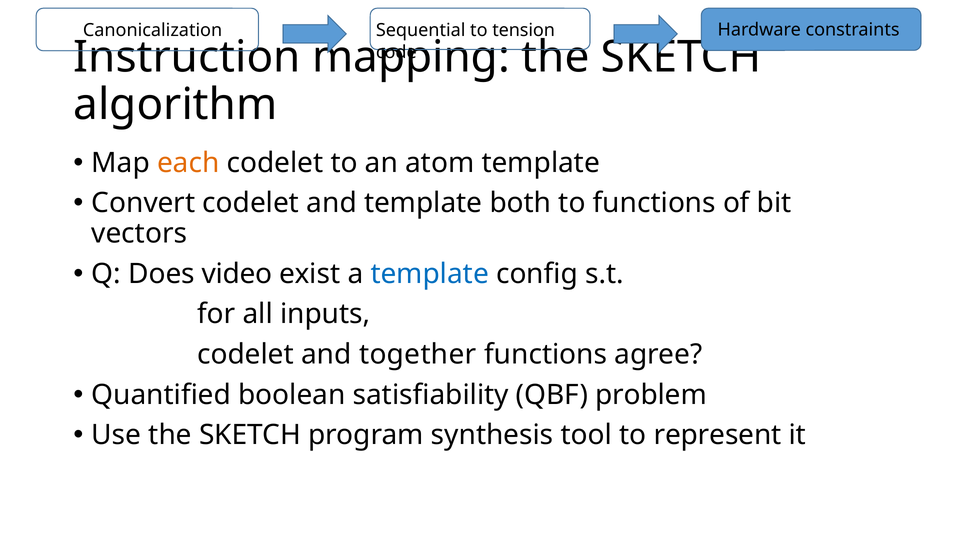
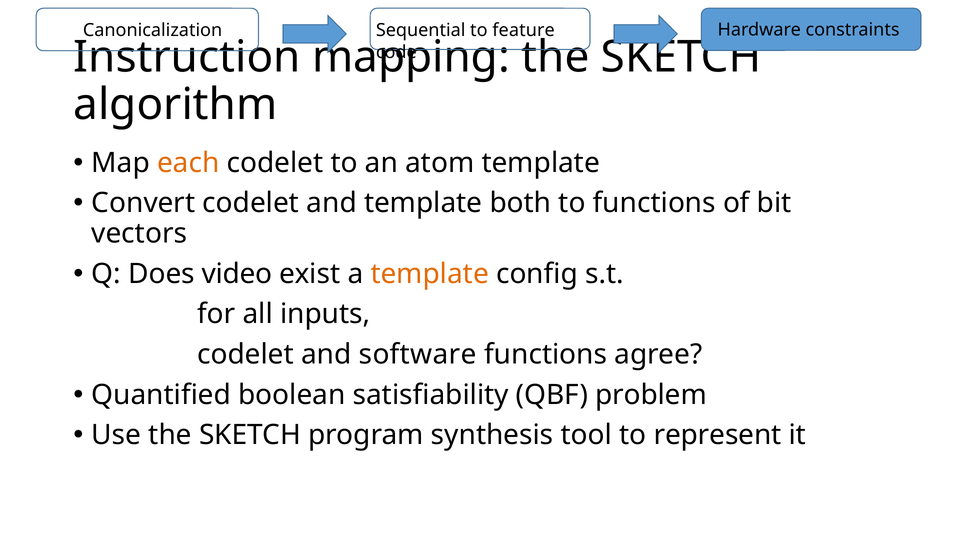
tension: tension -> feature
template at (430, 274) colour: blue -> orange
together: together -> software
